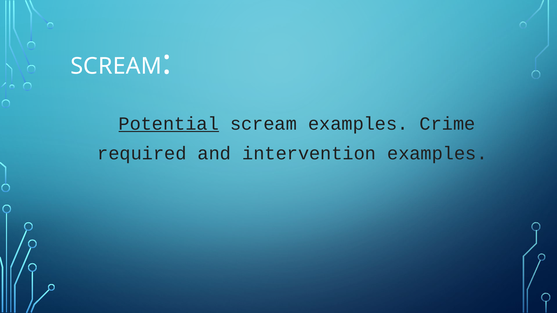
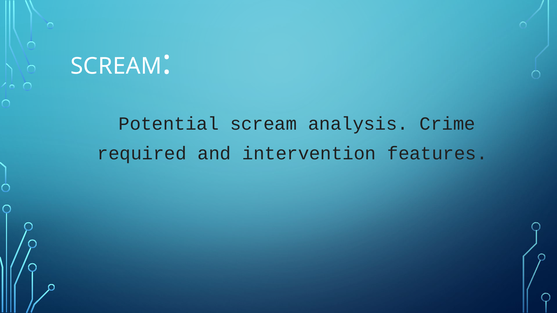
Potential underline: present -> none
scream examples: examples -> analysis
intervention examples: examples -> features
